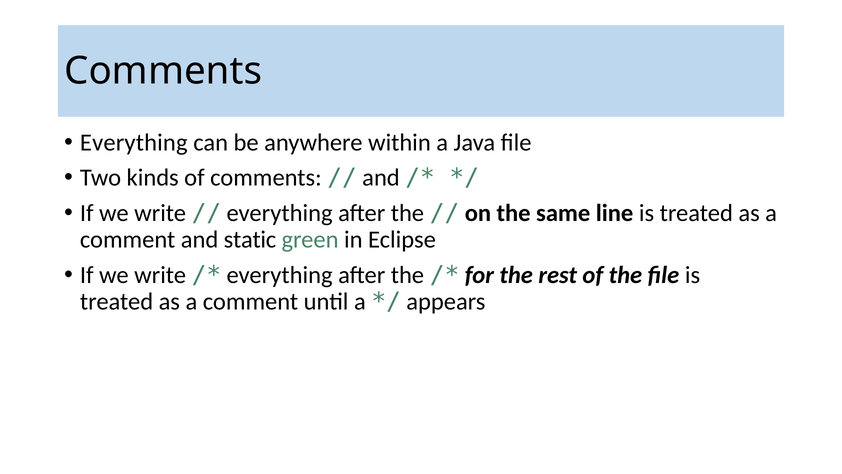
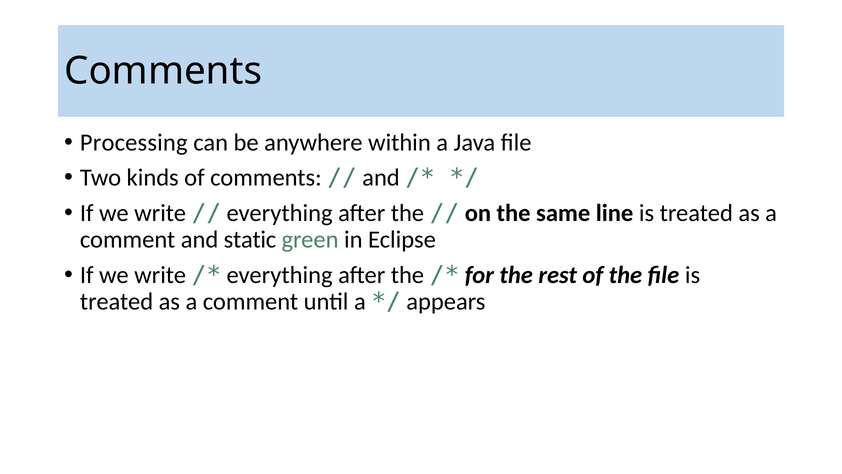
Everything at (134, 142): Everything -> Processing
